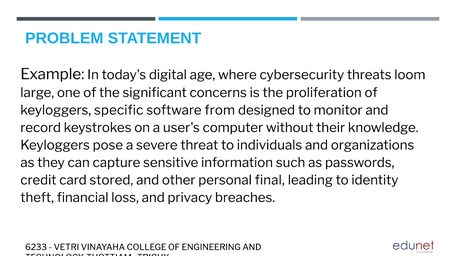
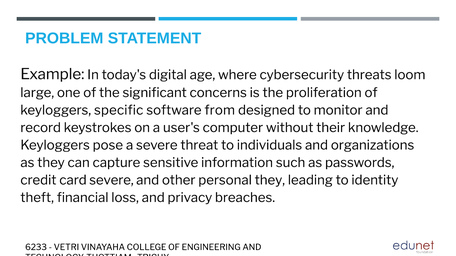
card stored: stored -> severe
personal final: final -> they
